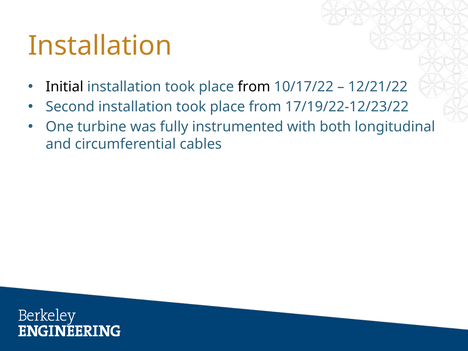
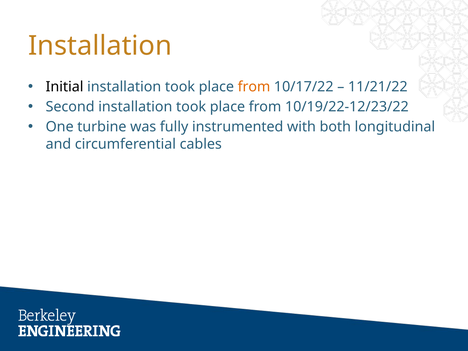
from at (254, 87) colour: black -> orange
12/21/22: 12/21/22 -> 11/21/22
17/19/22-12/23/22: 17/19/22-12/23/22 -> 10/19/22-12/23/22
